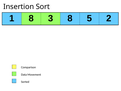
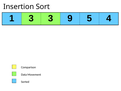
1 8: 8 -> 3
3 8: 8 -> 9
2: 2 -> 4
